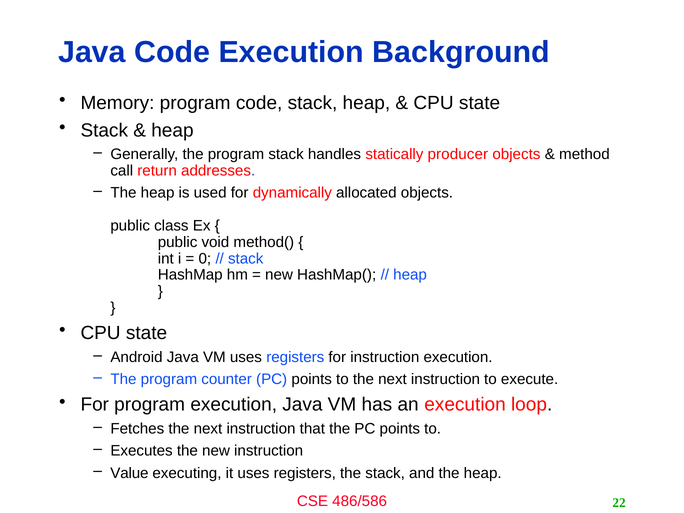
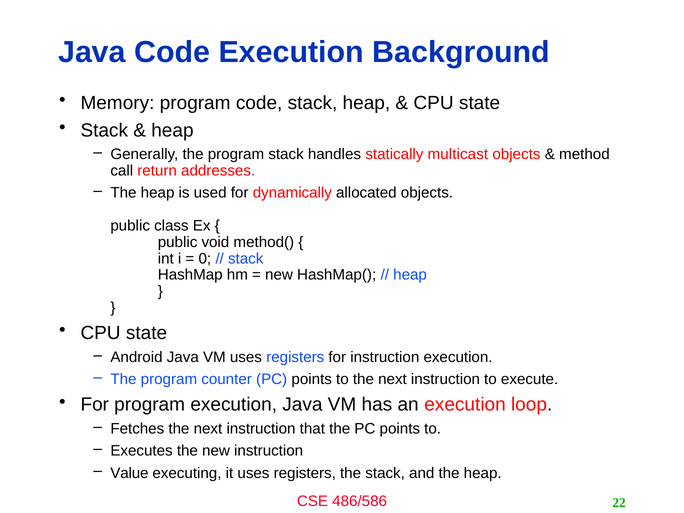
producer: producer -> multicast
